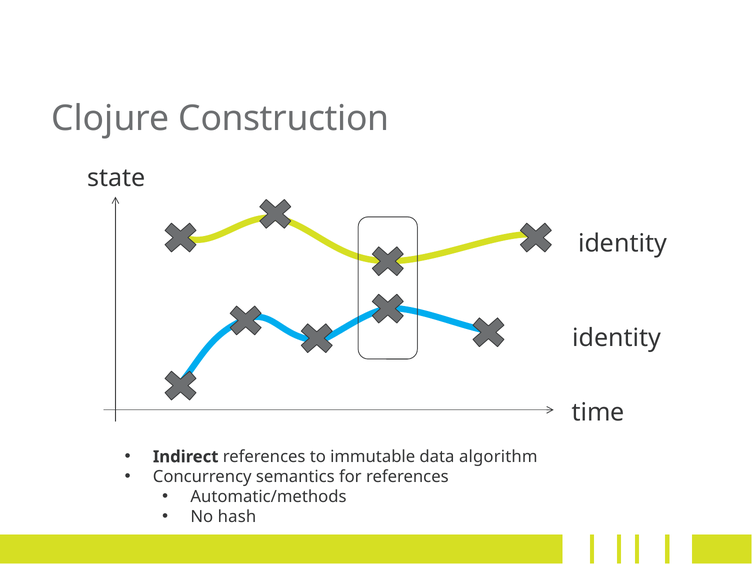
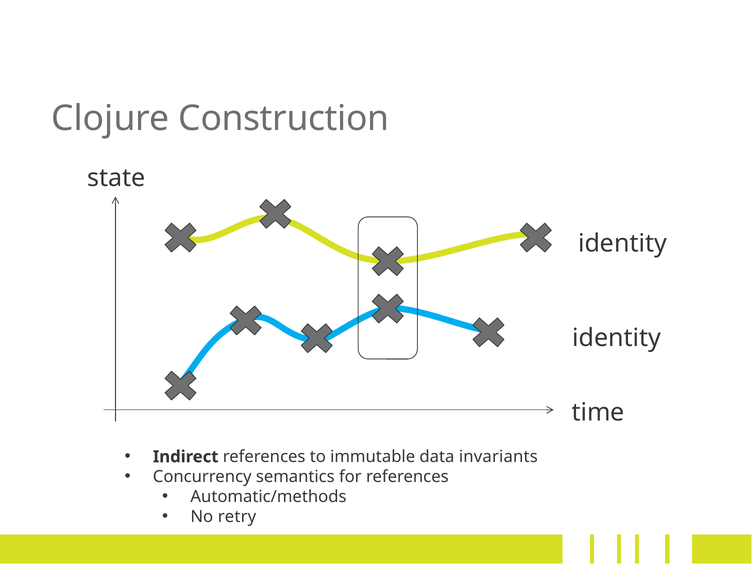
algorithm: algorithm -> invariants
hash: hash -> retry
